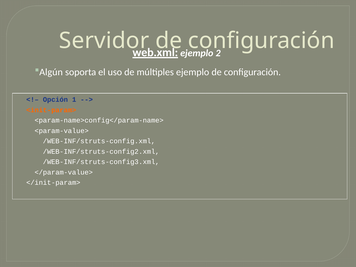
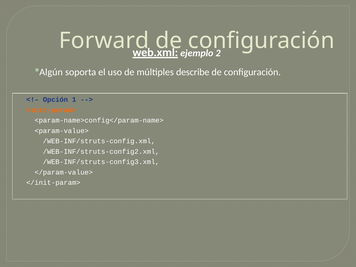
Servidor: Servidor -> Forward
múltiples ejemplo: ejemplo -> describe
